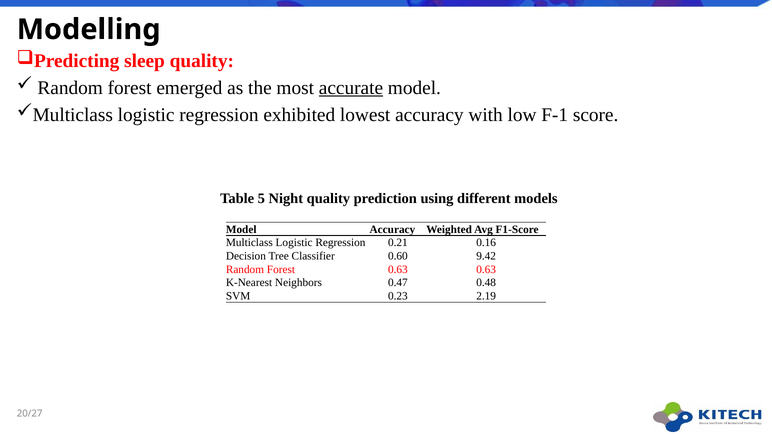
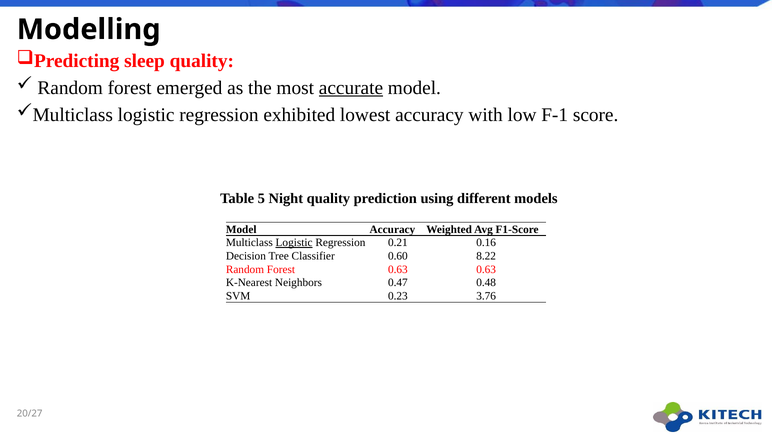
Logistic at (294, 243) underline: none -> present
9.42: 9.42 -> 8.22
2.19: 2.19 -> 3.76
